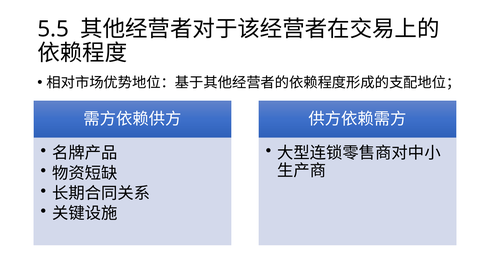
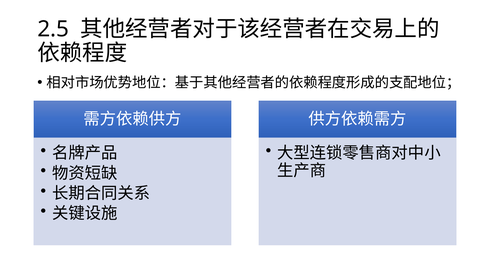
5.5: 5.5 -> 2.5
